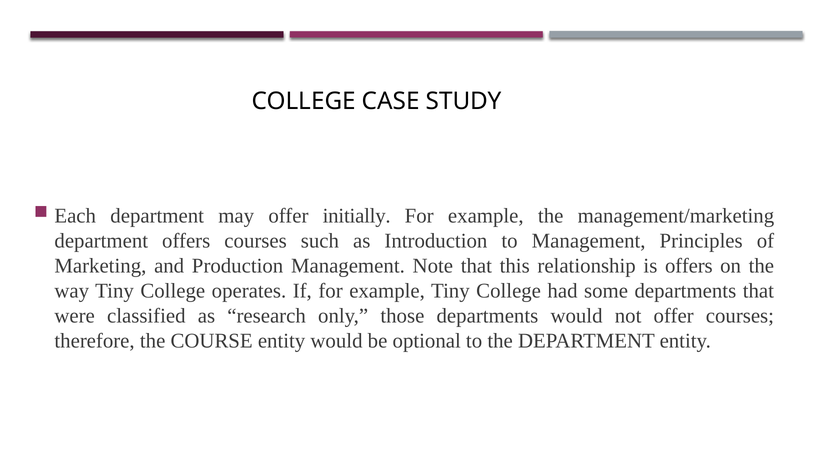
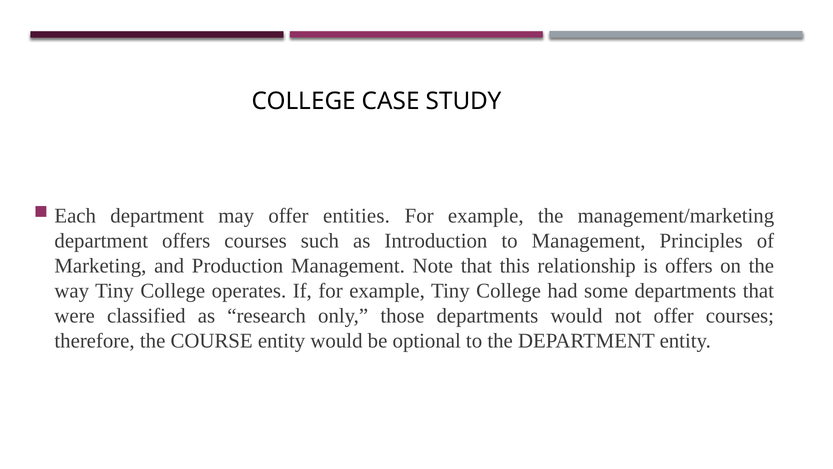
initially: initially -> entities
